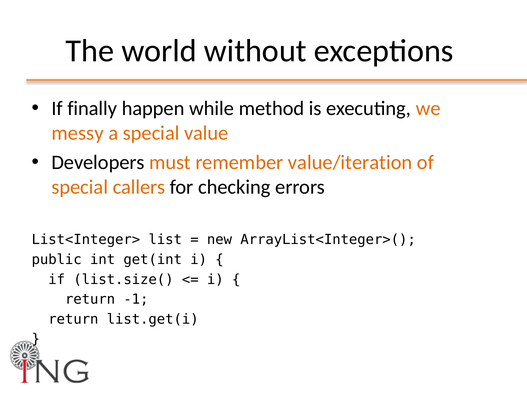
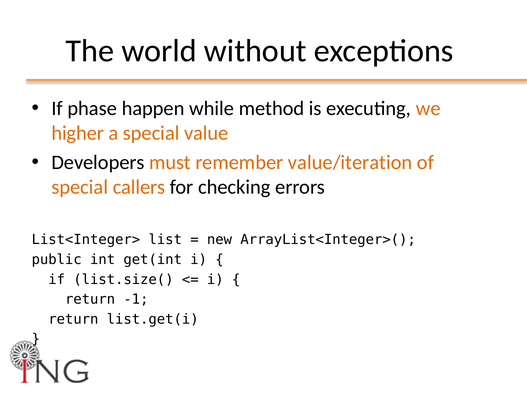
finally: finally -> phase
messy: messy -> higher
